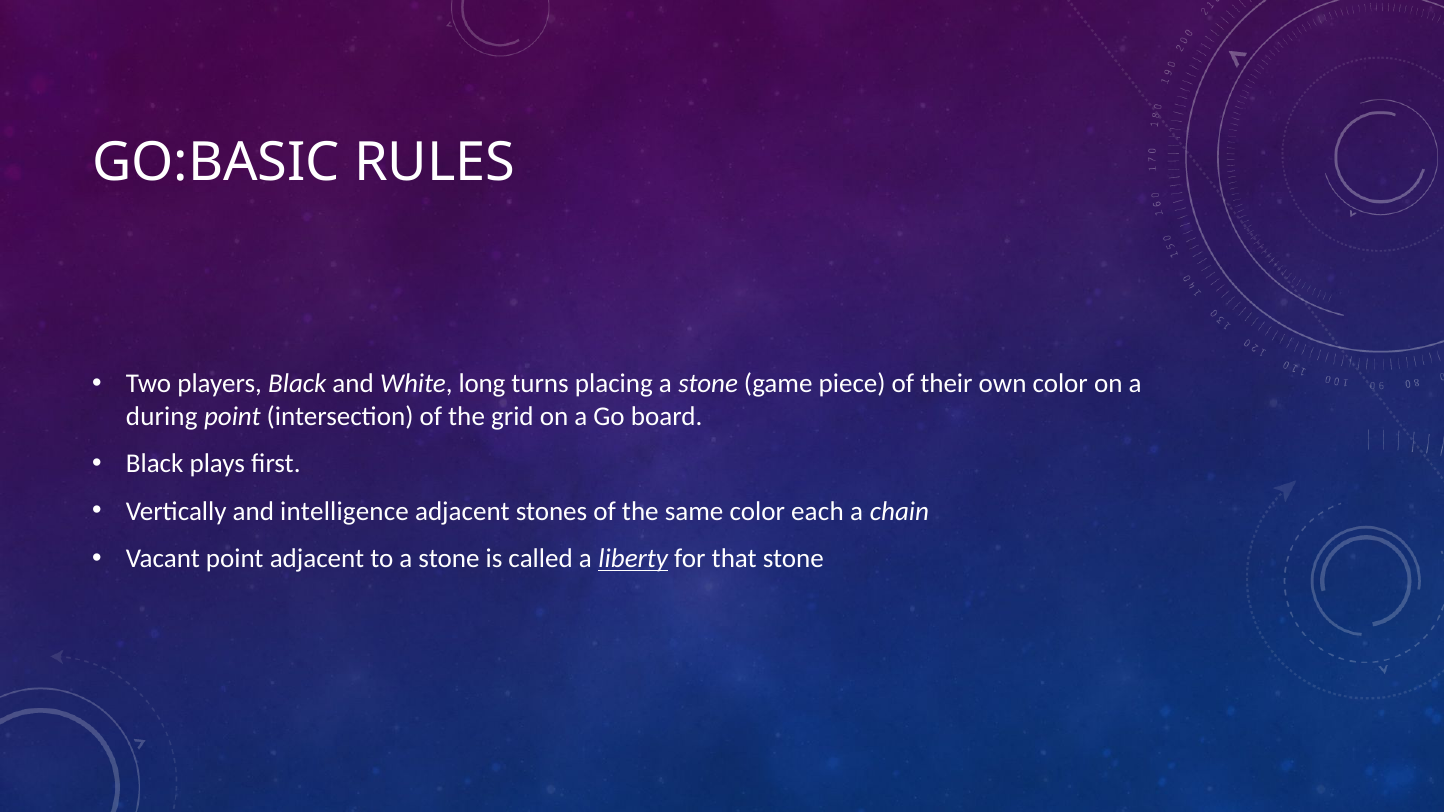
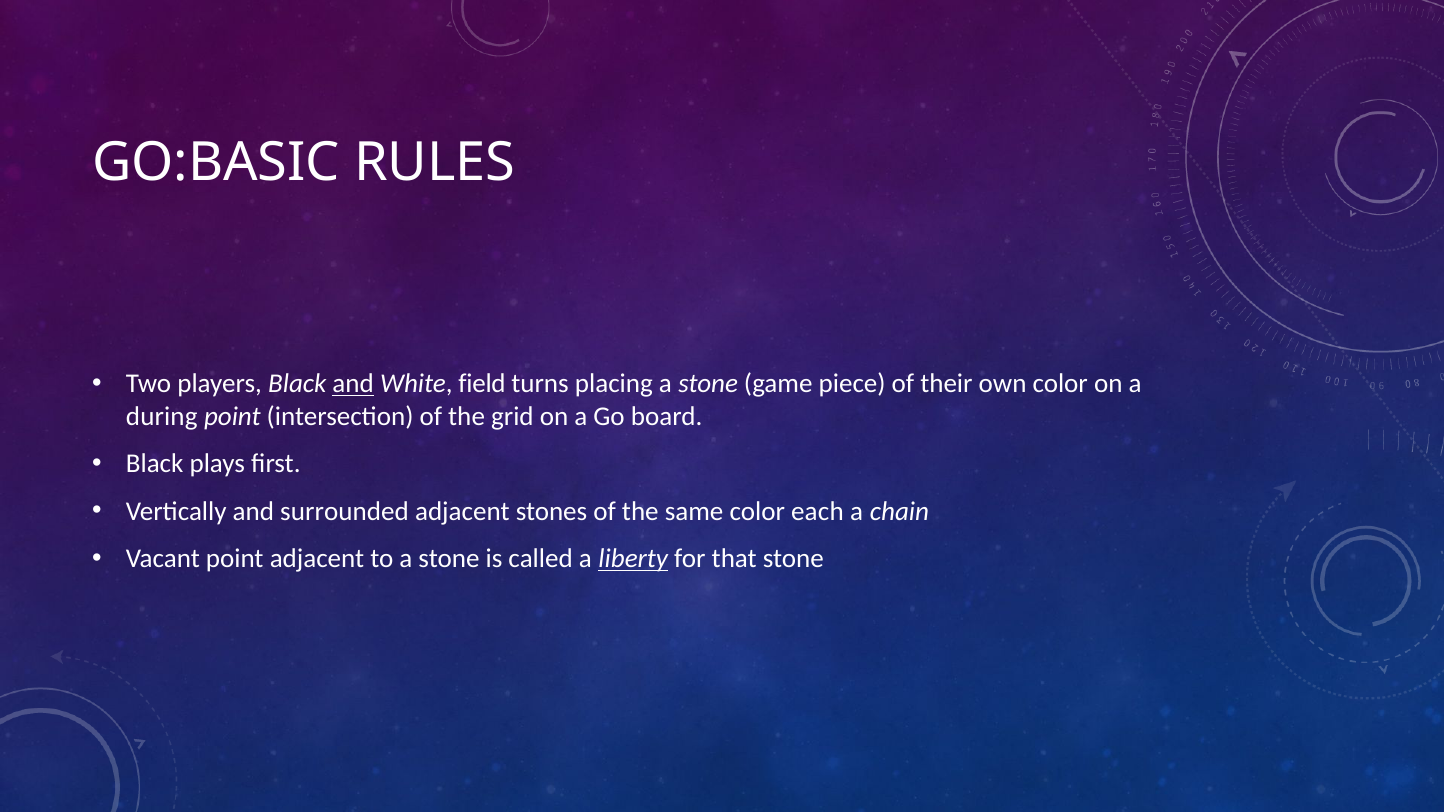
and at (353, 384) underline: none -> present
long: long -> field
intelligence: intelligence -> surrounded
